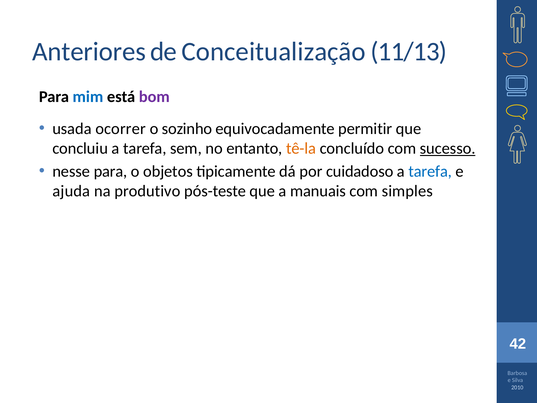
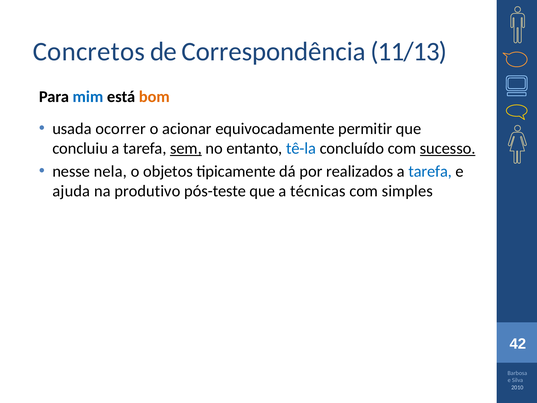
Anteriores: Anteriores -> Concretos
Conceitualização: Conceitualização -> Correspondência
bom colour: purple -> orange
sozinho: sozinho -> acionar
sem underline: none -> present
tê-la colour: orange -> blue
nesse para: para -> nela
cuidadoso: cuidadoso -> realizados
manuais: manuais -> técnicas
